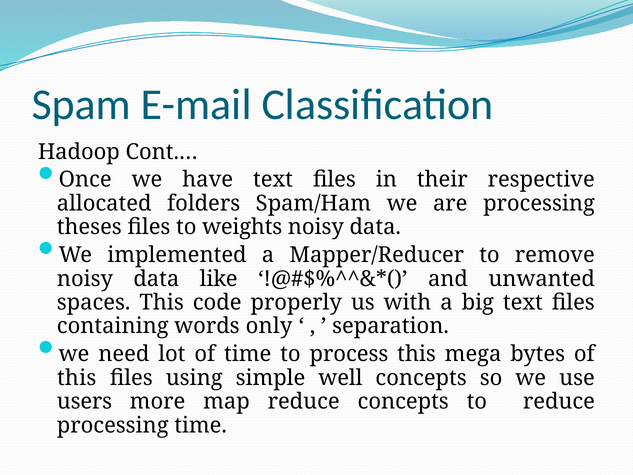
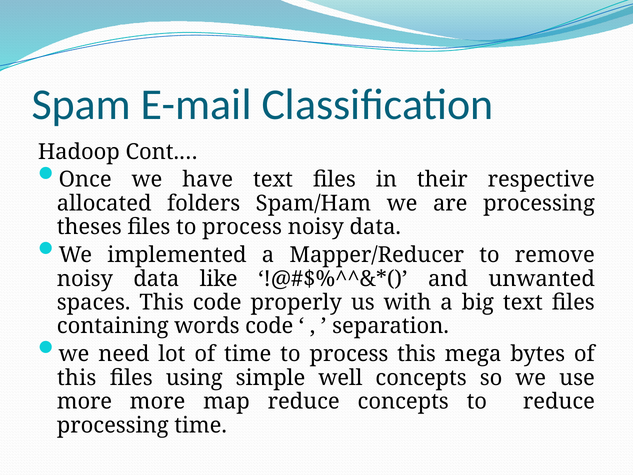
files to weights: weights -> process
words only: only -> code
users at (84, 401): users -> more
